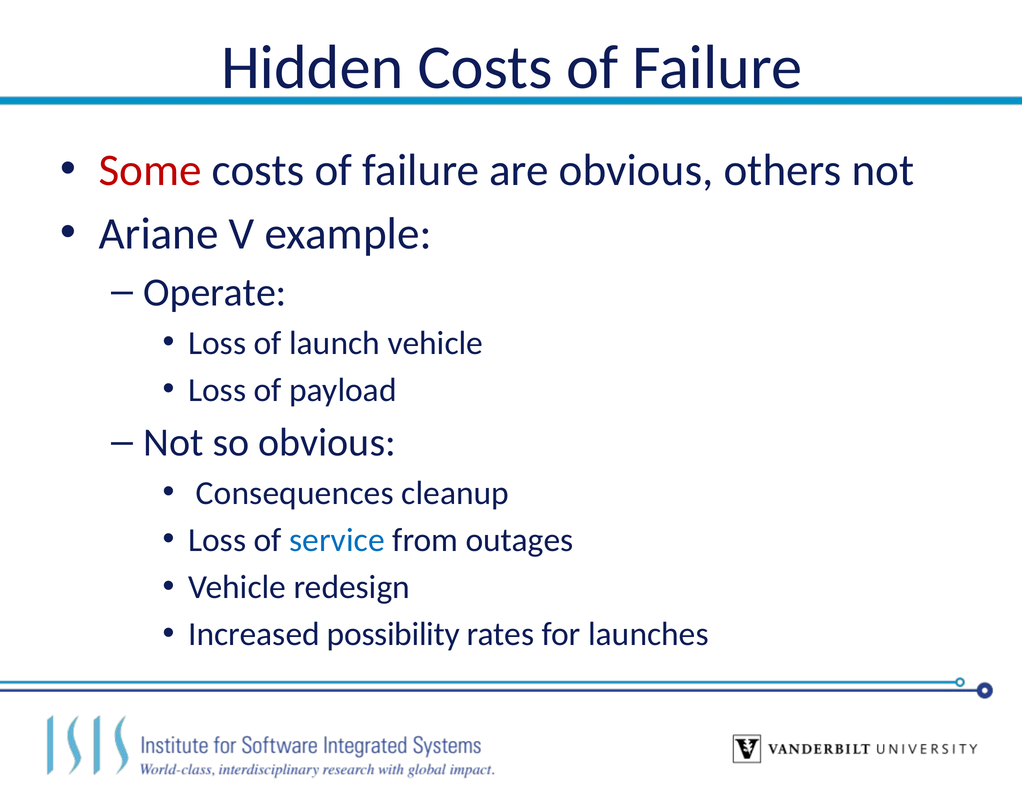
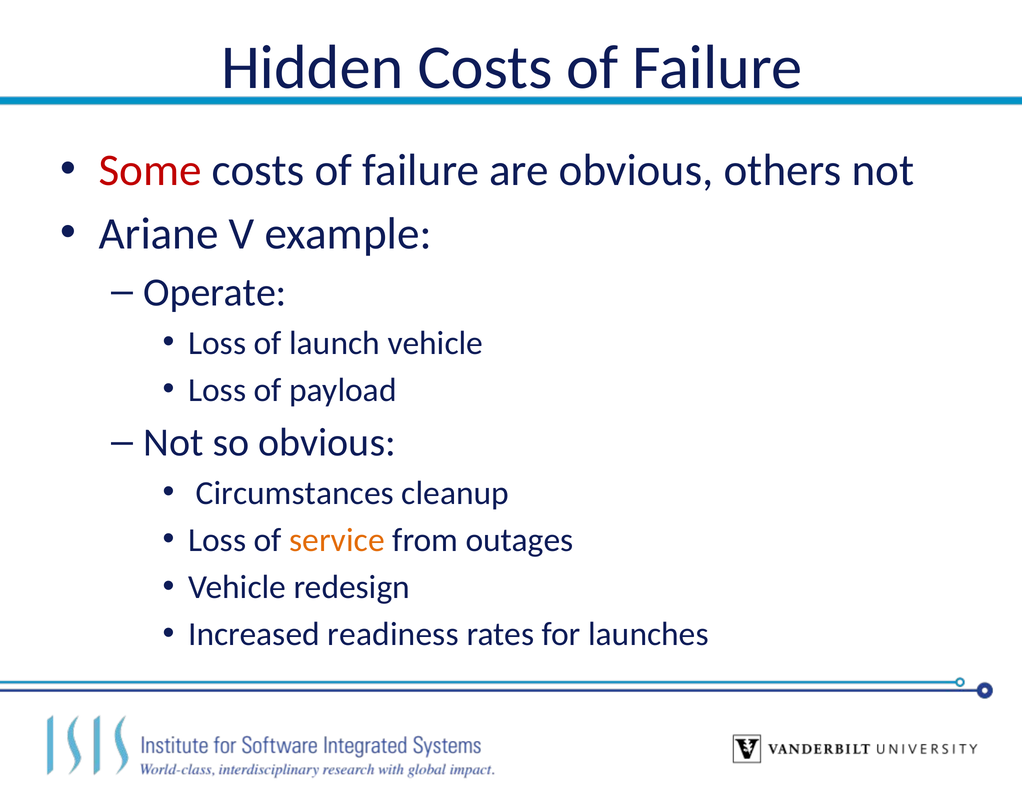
Consequences: Consequences -> Circumstances
service colour: blue -> orange
possibility: possibility -> readiness
